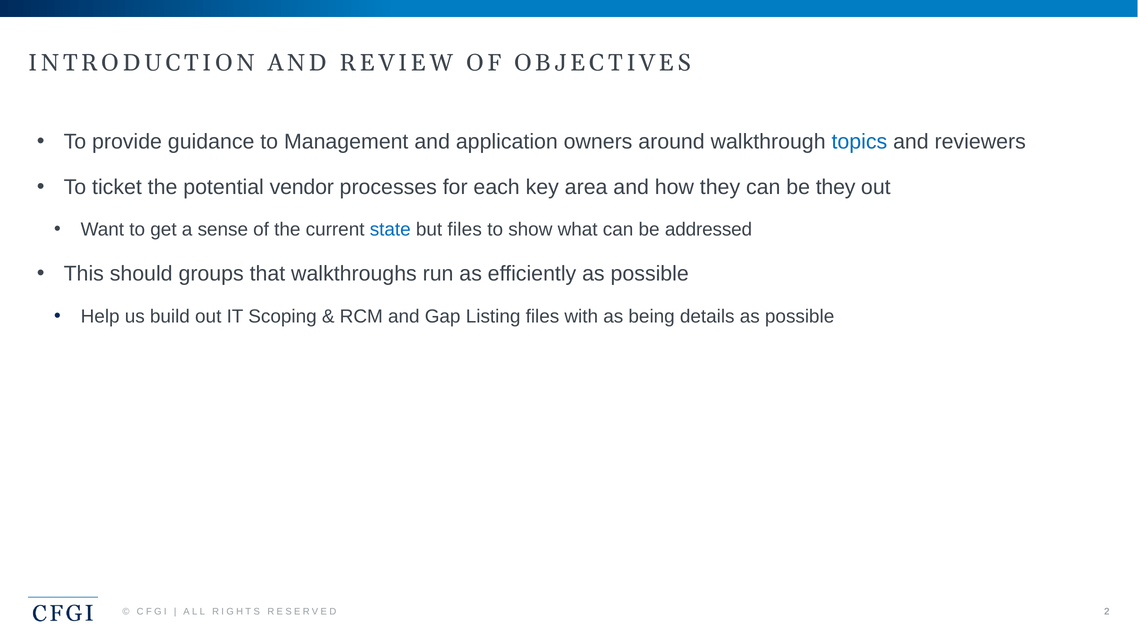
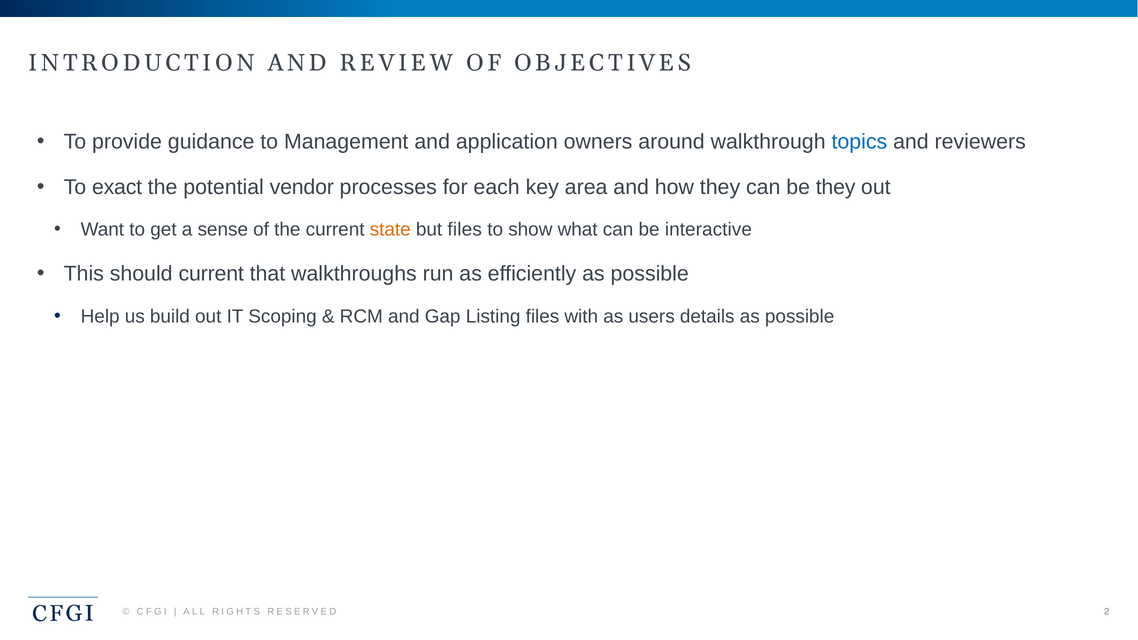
ticket: ticket -> exact
state colour: blue -> orange
addressed: addressed -> interactive
should groups: groups -> current
being: being -> users
